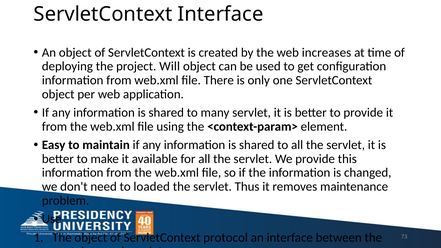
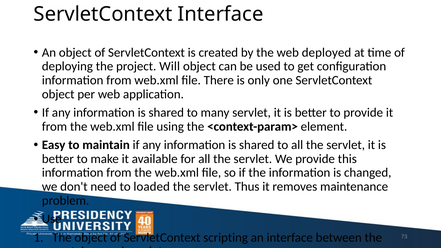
increases: increases -> deployed
protocol: protocol -> scripting
